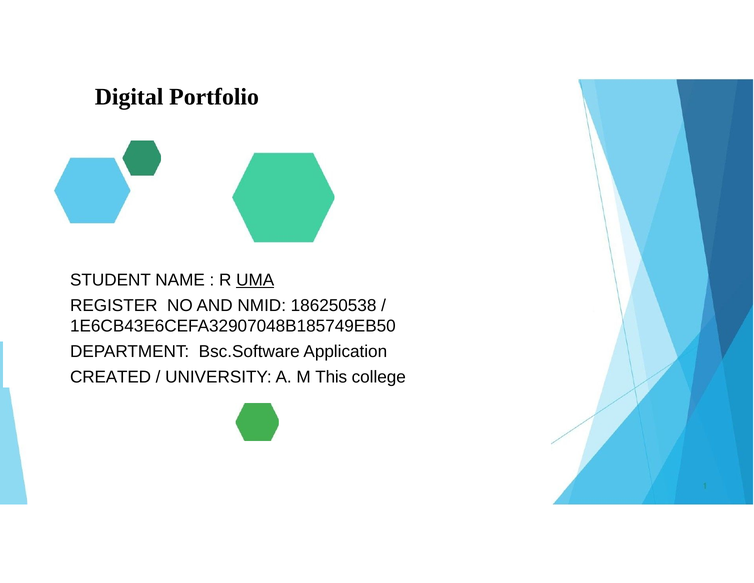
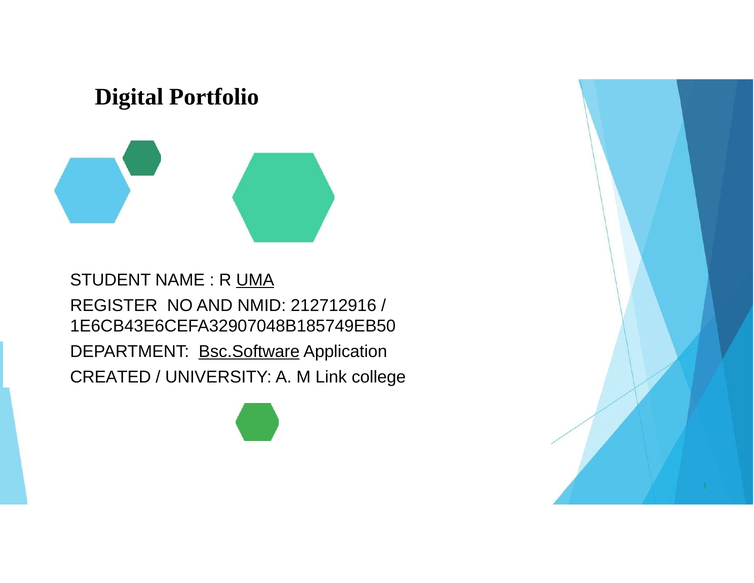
186250538: 186250538 -> 212712916
Bsc.Software underline: none -> present
This: This -> Link
